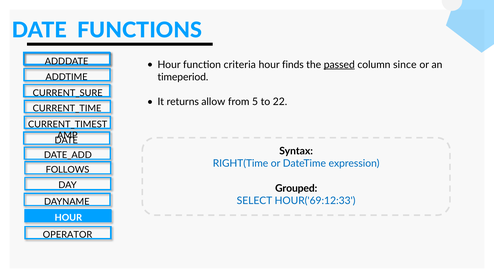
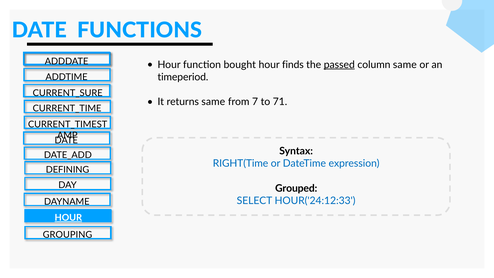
criteria: criteria -> bought
column since: since -> same
returns allow: allow -> same
5: 5 -> 7
22: 22 -> 71
FOLLOWS: FOLLOWS -> DEFINING
HOUR('69:12:33: HOUR('69:12:33 -> HOUR('24:12:33
HOUR at (68, 218) underline: none -> present
OPERATOR: OPERATOR -> GROUPING
